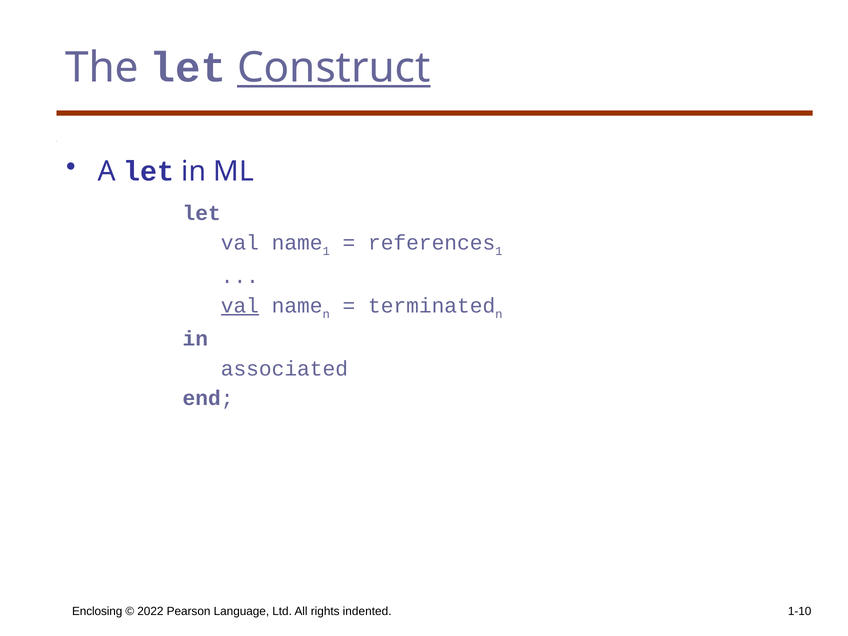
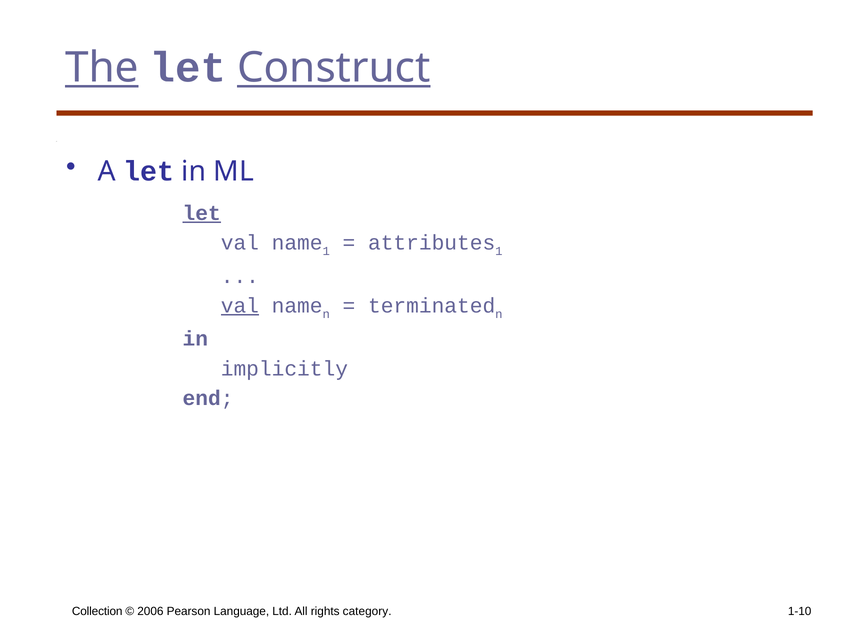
The underline: none -> present
let at (202, 213) underline: none -> present
references: references -> attributes
associated: associated -> implicitly
Enclosing: Enclosing -> Collection
2022: 2022 -> 2006
indented: indented -> category
